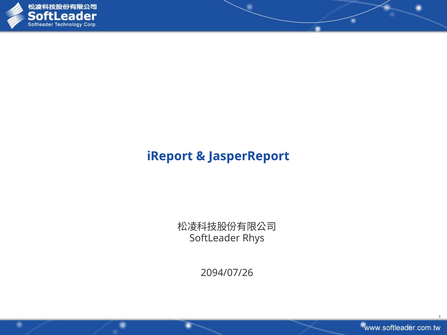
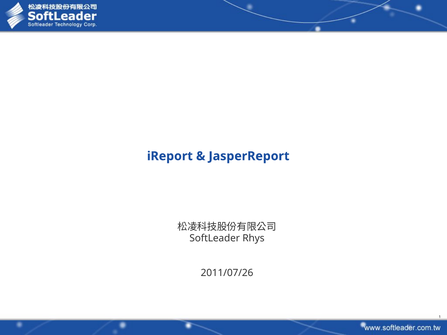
2094/07/26: 2094/07/26 -> 2011/07/26
